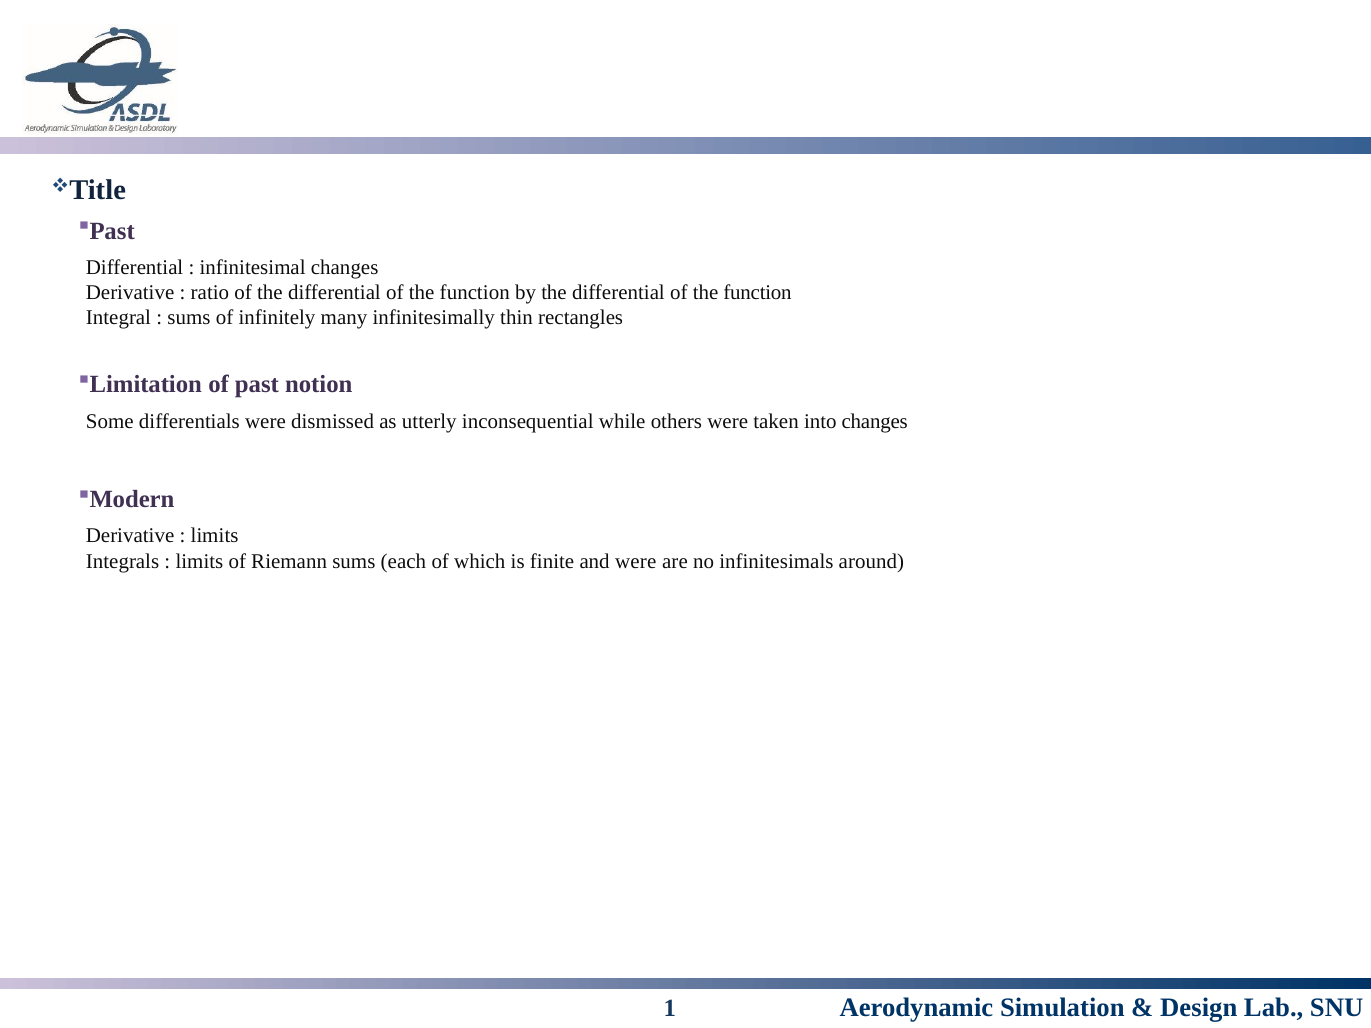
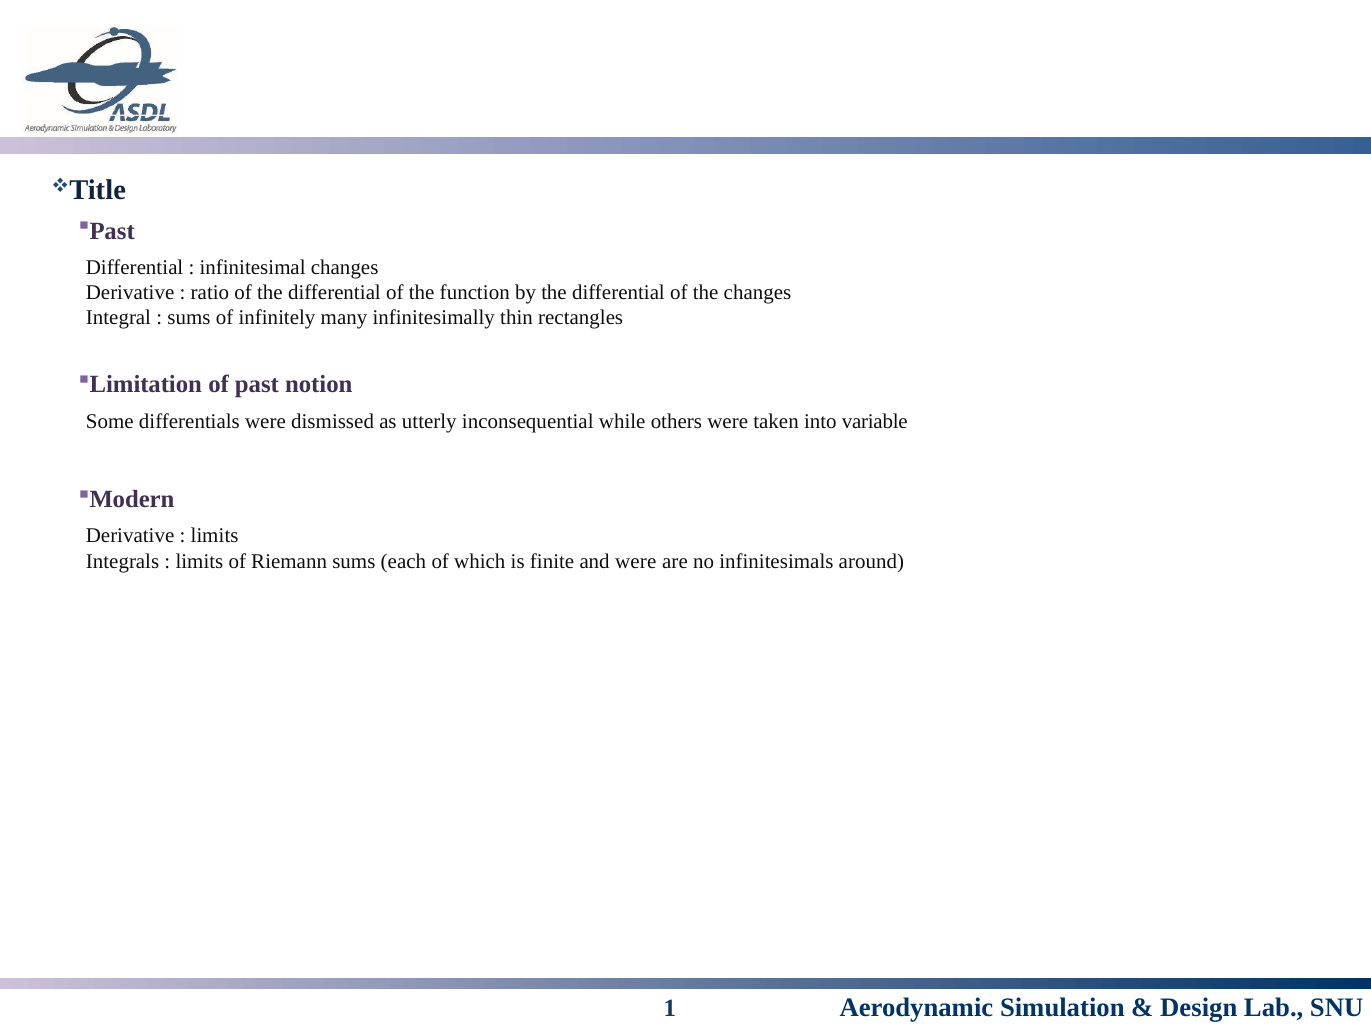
function at (758, 293): function -> changes
into changes: changes -> variable
